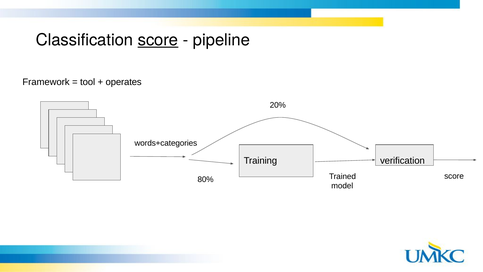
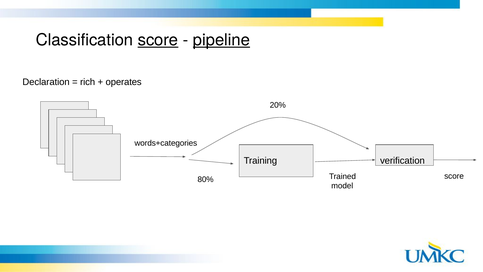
pipeline underline: none -> present
Framework: Framework -> Declaration
tool: tool -> rich
